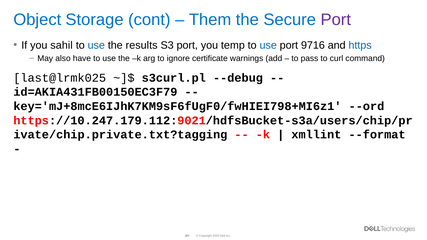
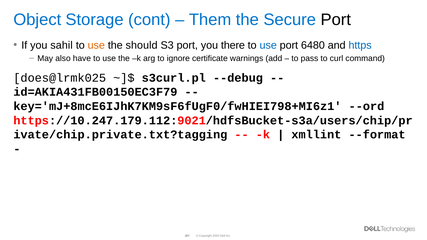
Port at (336, 20) colour: purple -> black
use at (96, 45) colour: blue -> orange
results: results -> should
temp: temp -> there
9716: 9716 -> 6480
last@lrmk025: last@lrmk025 -> does@lrmk025
